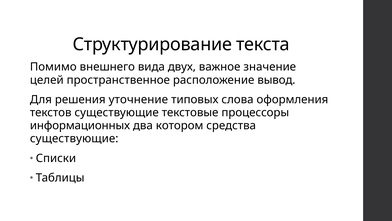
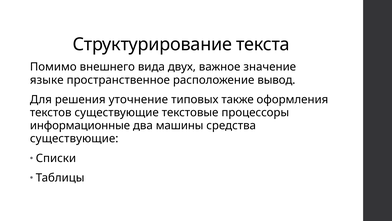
целей: целей -> языке
слова: слова -> также
информационных: информационных -> информационные
котором: котором -> машины
